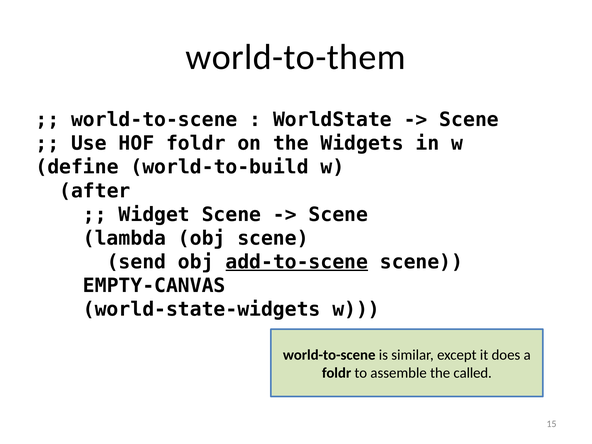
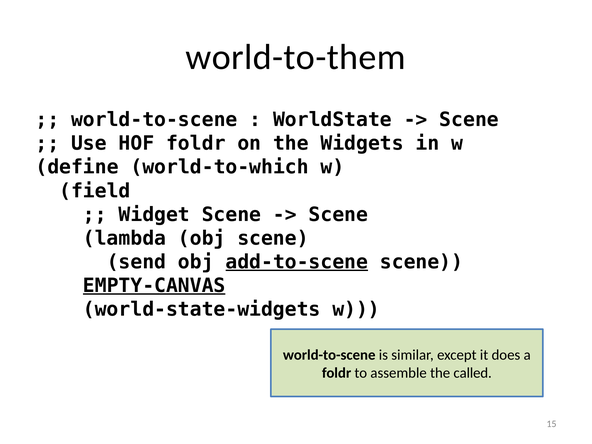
world-to-build: world-to-build -> world-to-which
after: after -> field
EMPTY-CANVAS underline: none -> present
